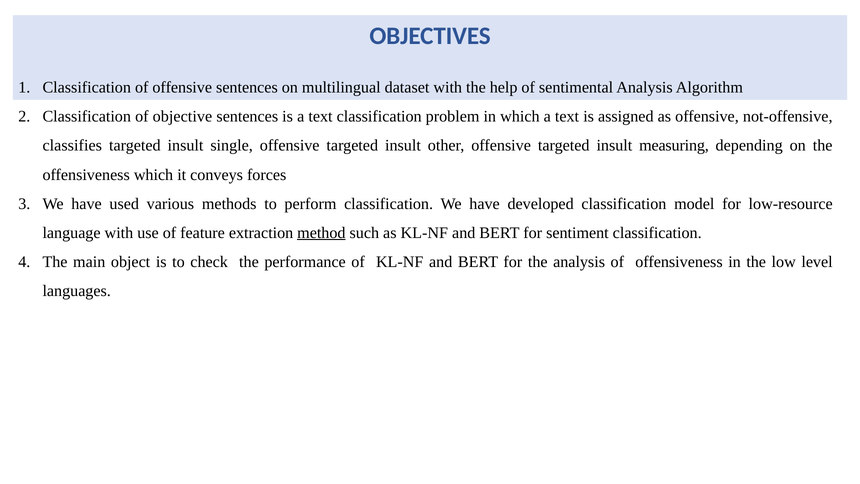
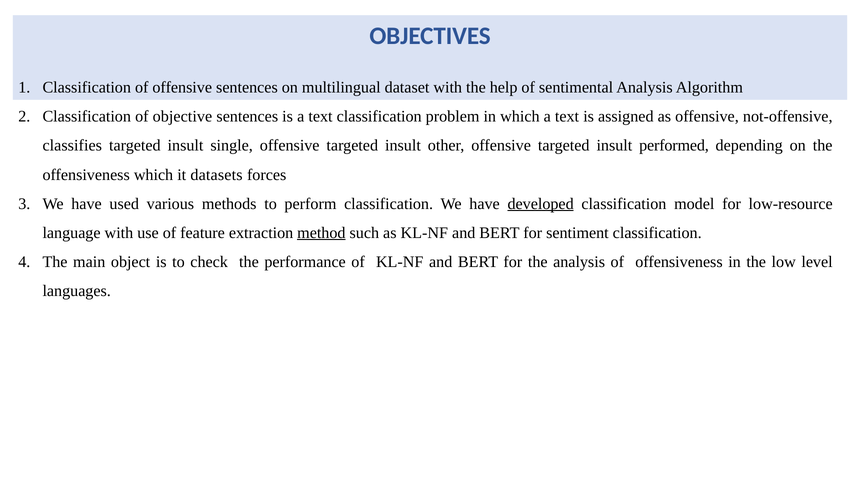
measuring: measuring -> performed
conveys: conveys -> datasets
developed underline: none -> present
